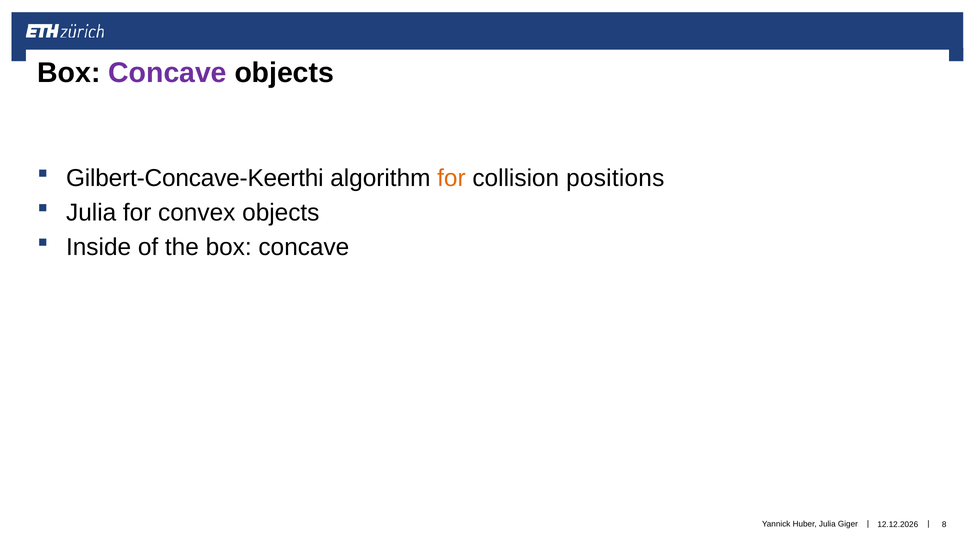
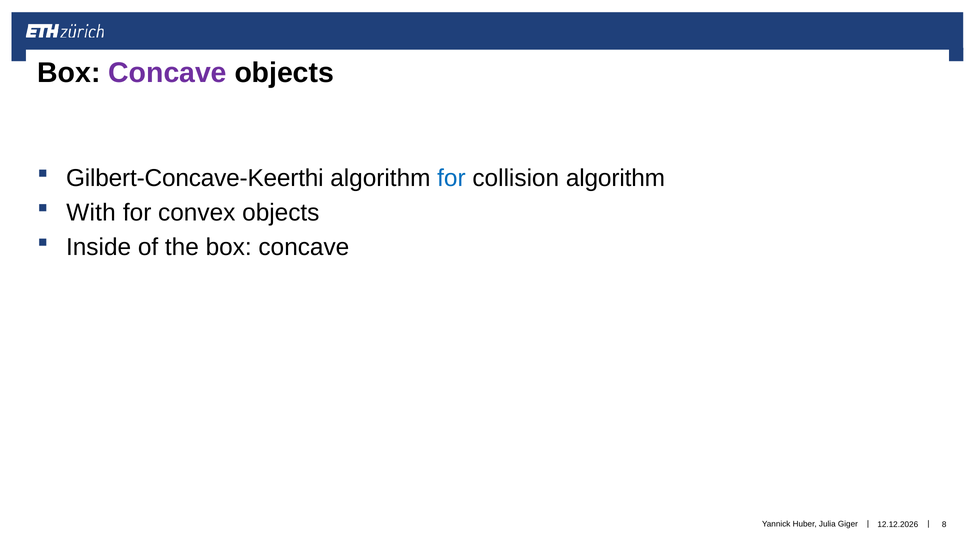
for at (451, 178) colour: orange -> blue
collision positions: positions -> algorithm
Julia at (91, 213): Julia -> With
